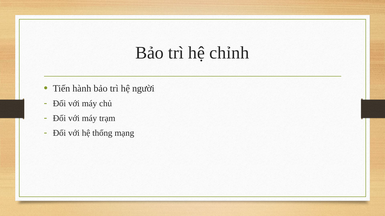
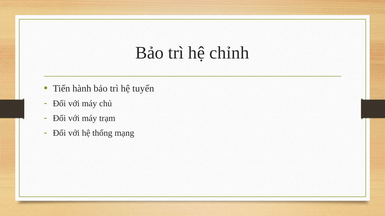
người: người -> tuyến
